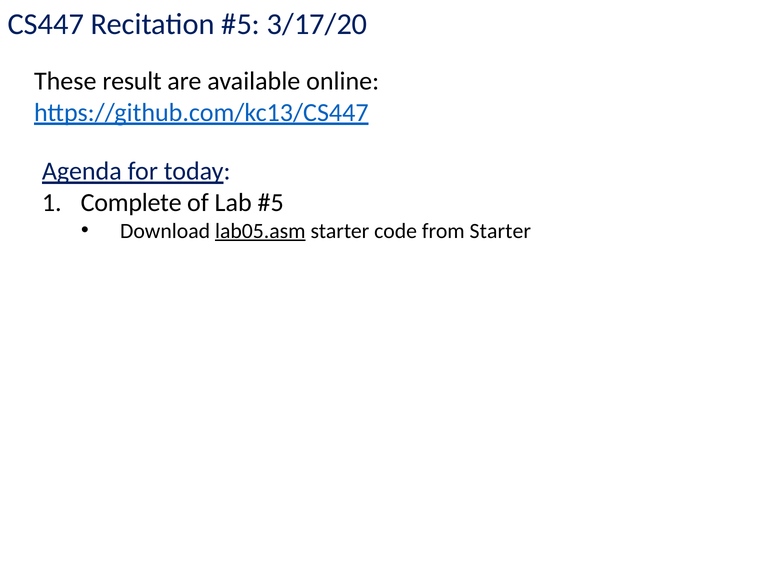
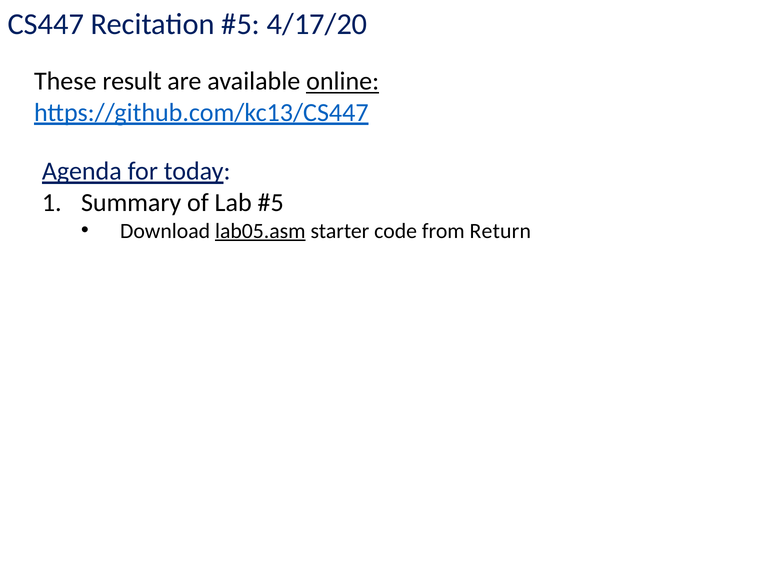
3/17/20: 3/17/20 -> 4/17/20
online underline: none -> present
Complete: Complete -> Summary
from Starter: Starter -> Return
